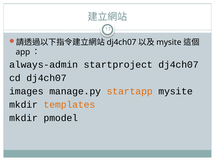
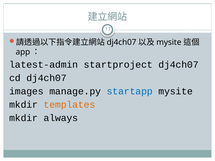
always-admin: always-admin -> latest-admin
startapp colour: orange -> blue
pmodel: pmodel -> always
